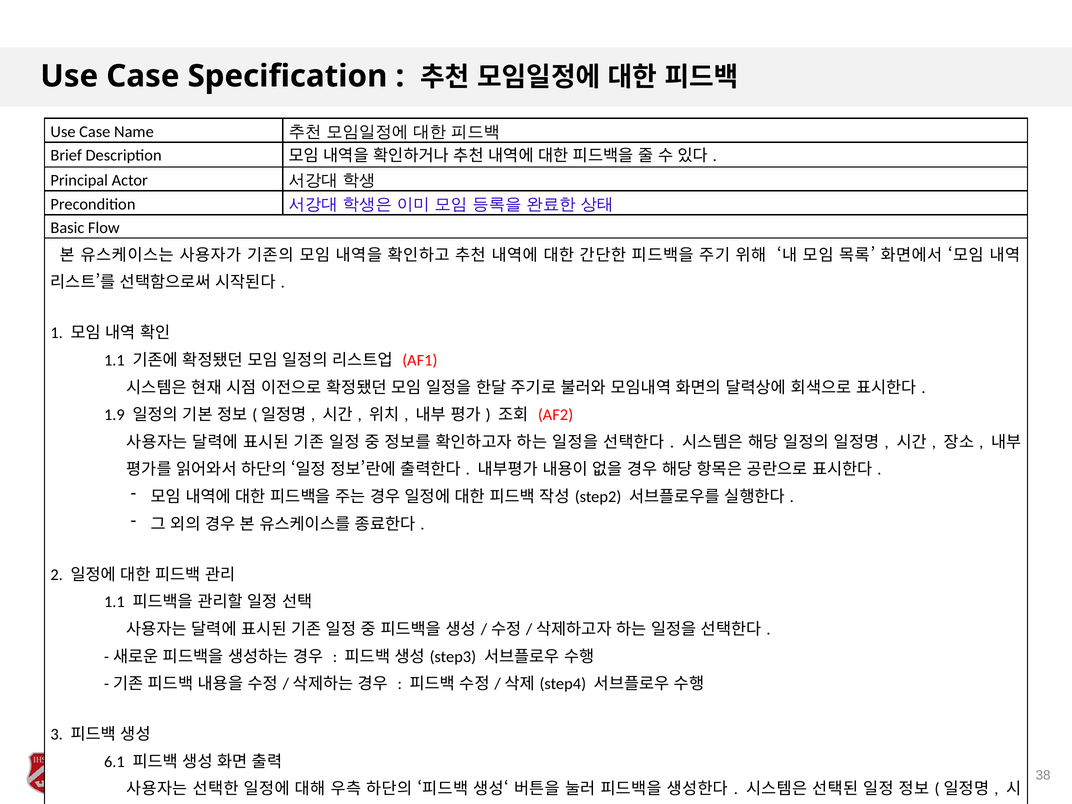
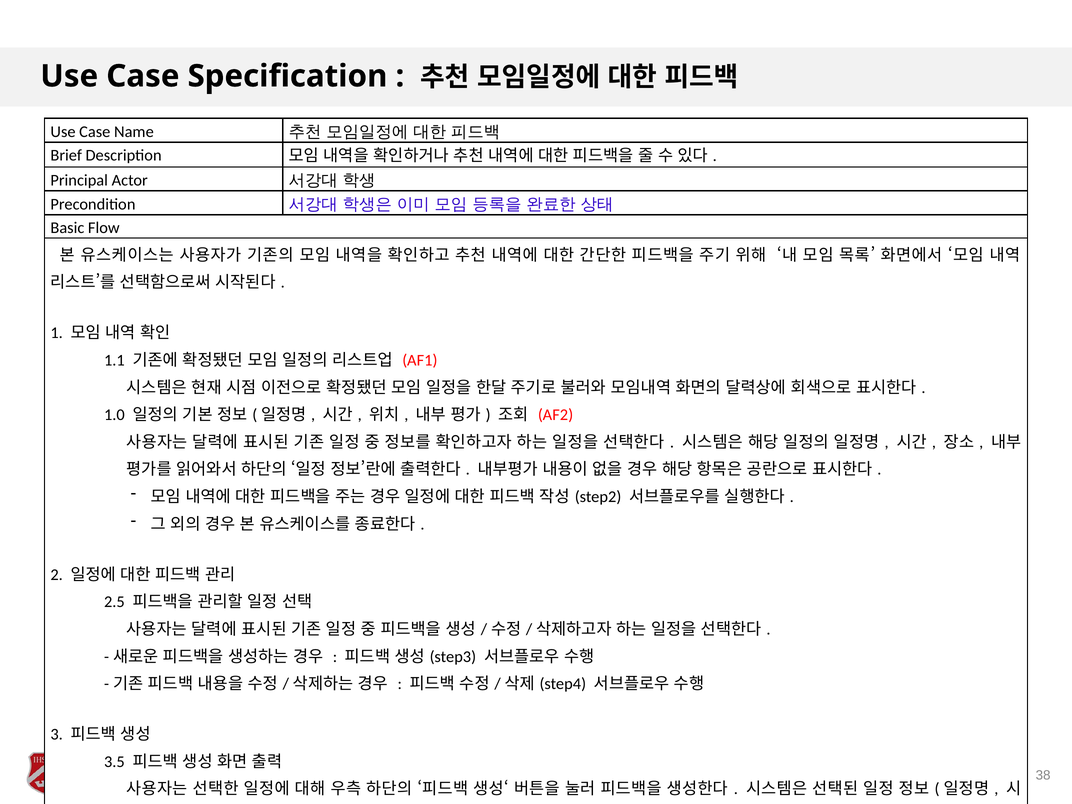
1.9: 1.9 -> 1.0
1.1 at (114, 602): 1.1 -> 2.5
6.1: 6.1 -> 3.5
